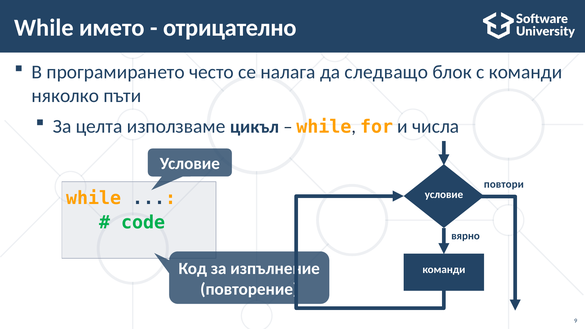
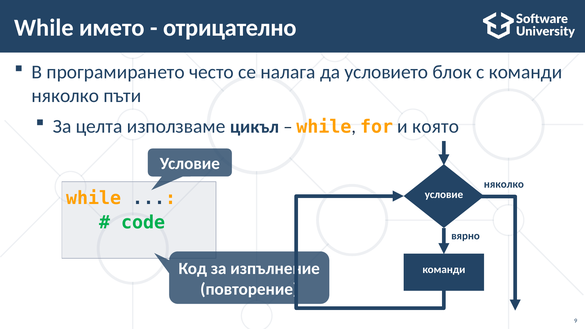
следващо: следващо -> условието
числа: числа -> която
повтори at (504, 184): повтори -> няколко
